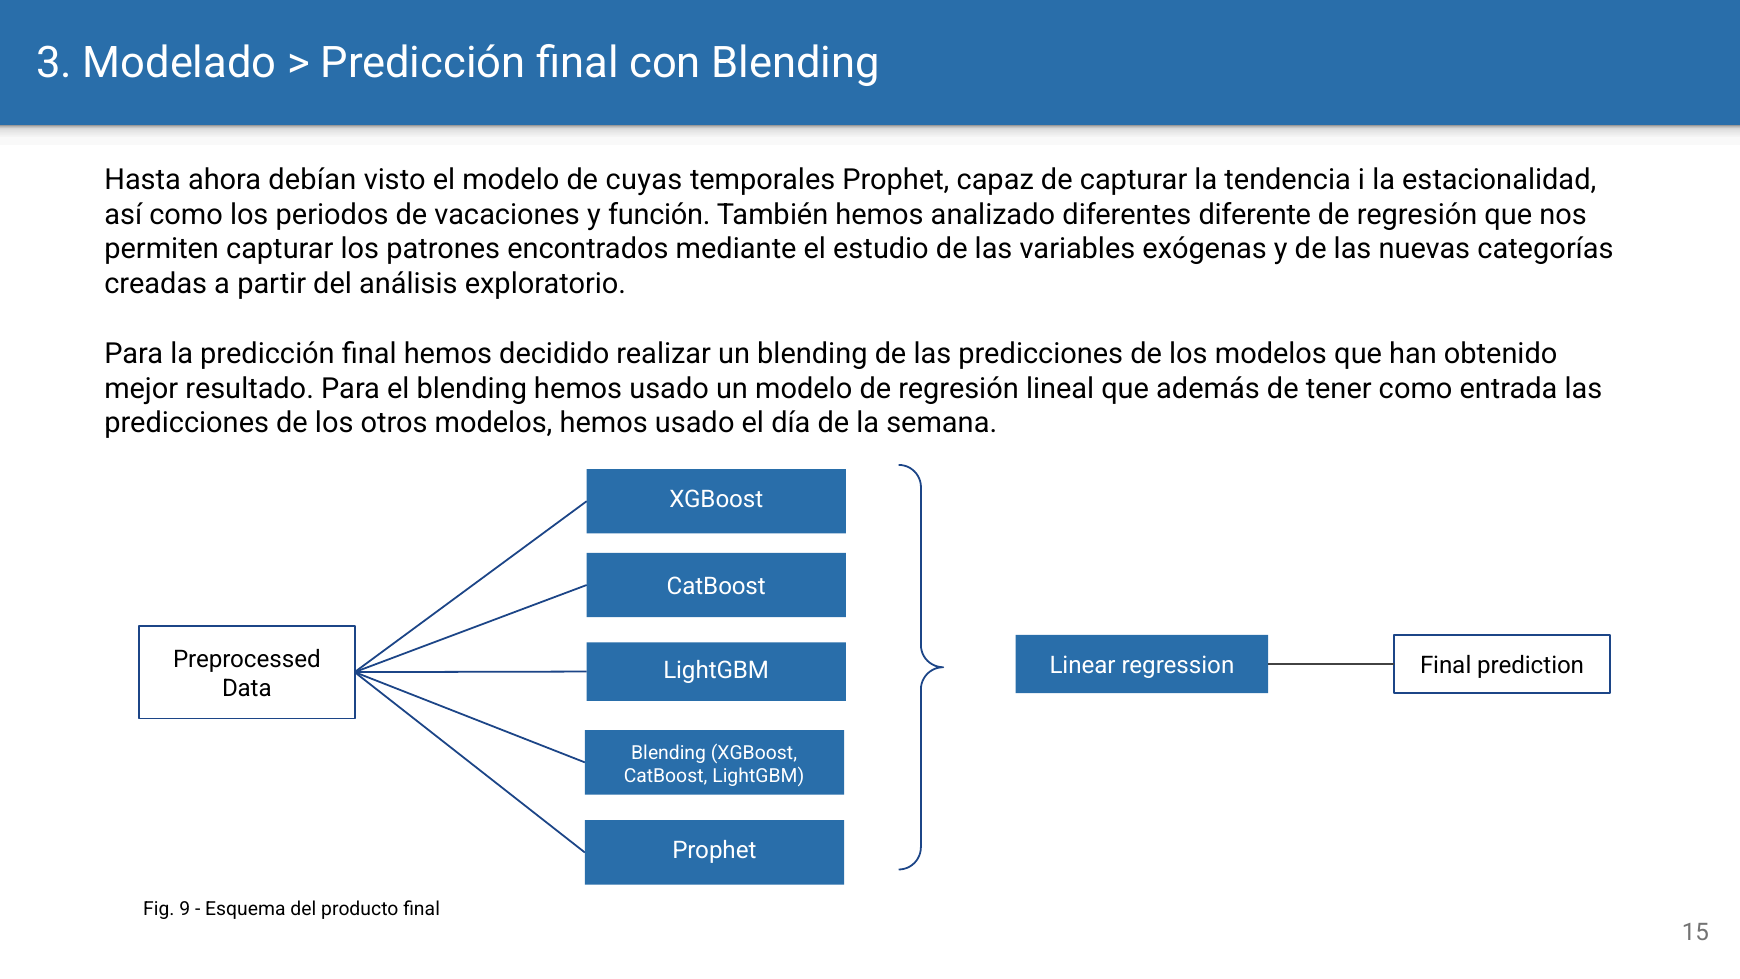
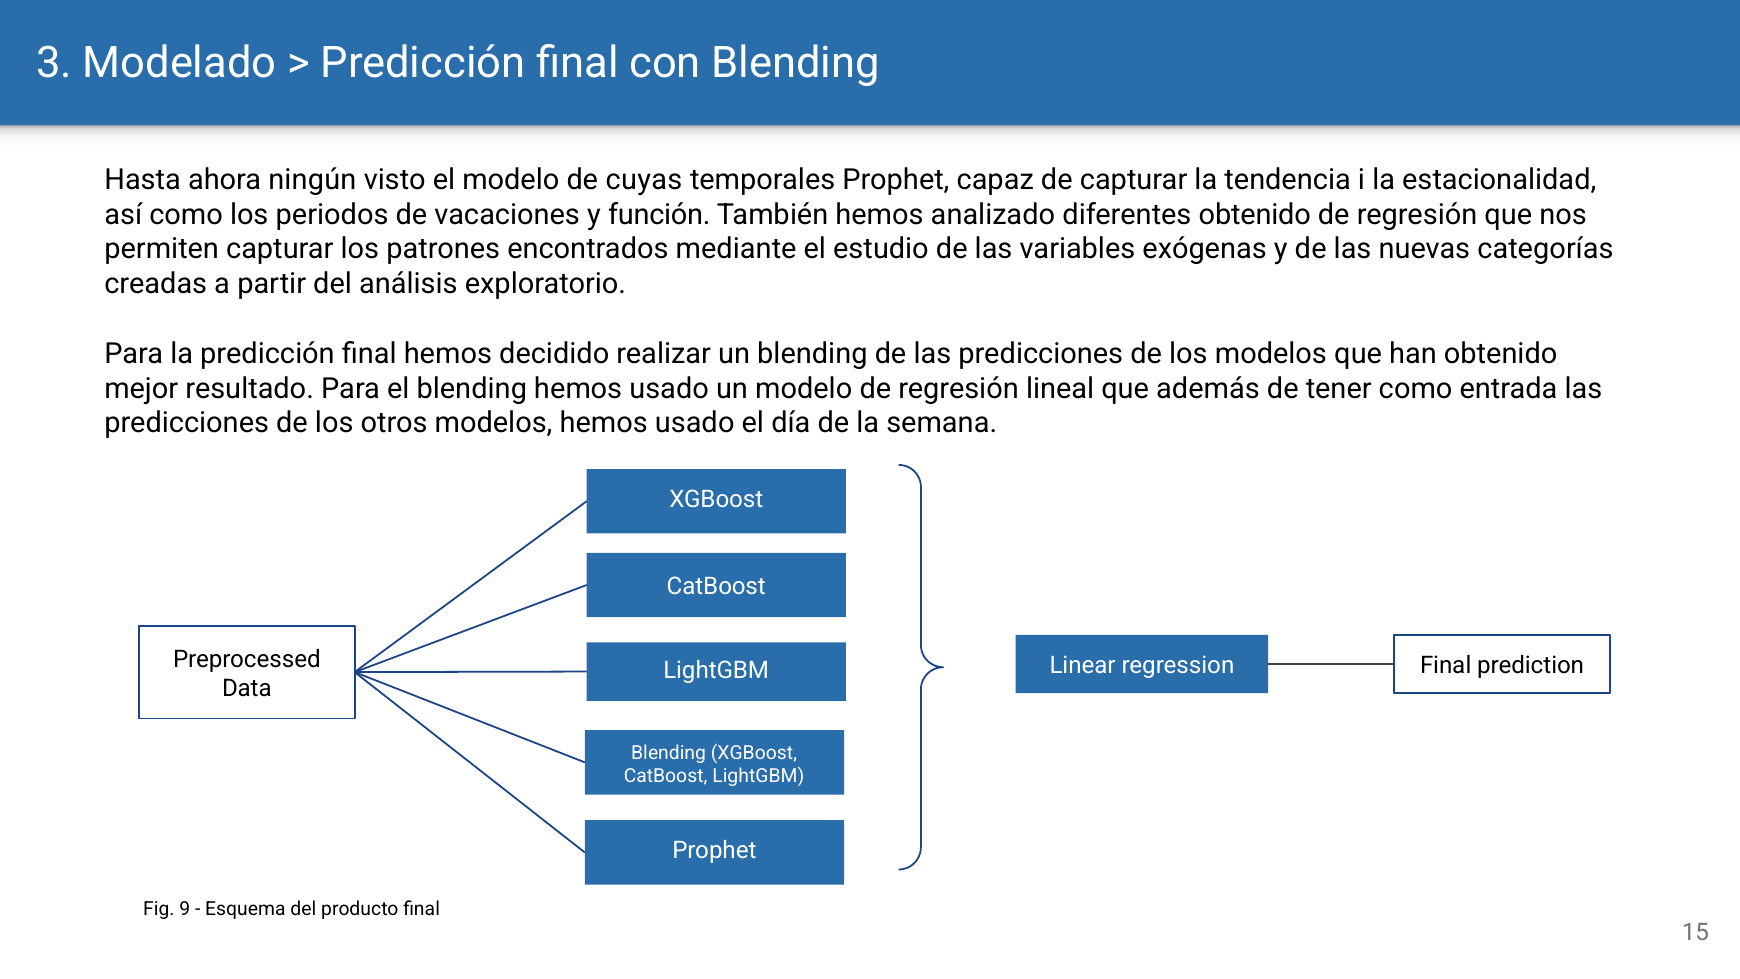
debían: debían -> ningún
diferentes diferente: diferente -> obtenido
